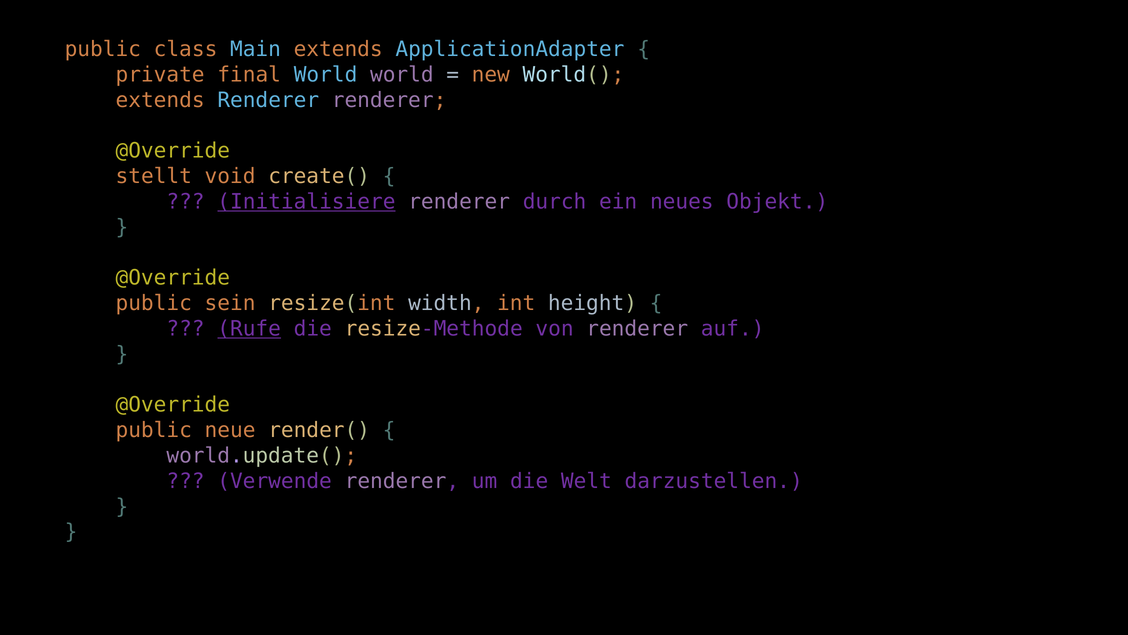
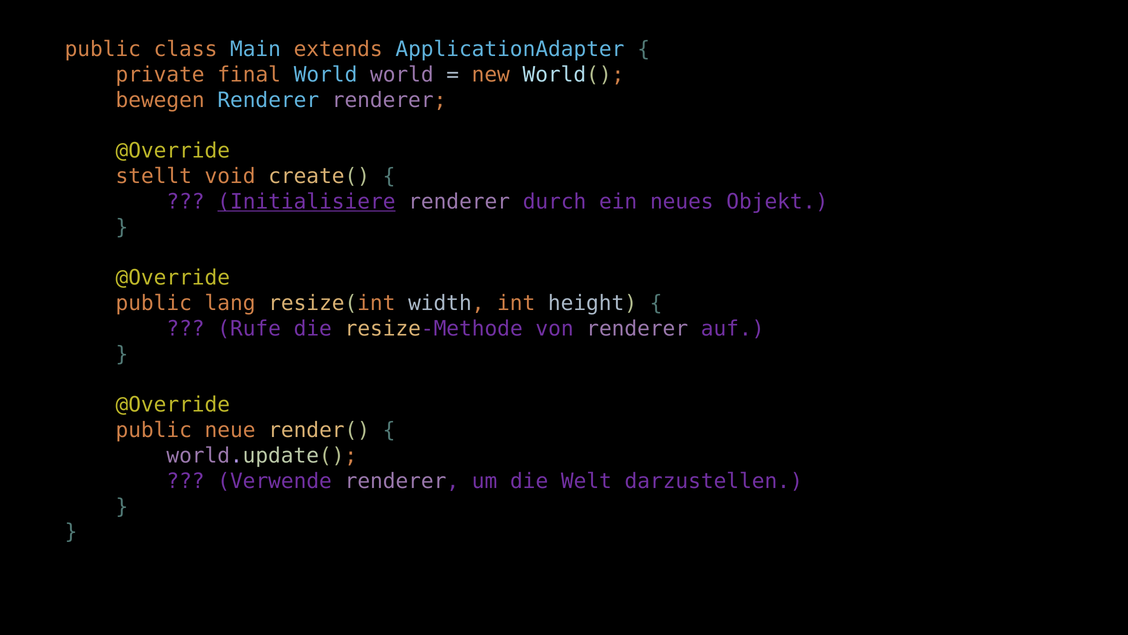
extends at (160, 100): extends -> bewegen
sein: sein -> lang
Rufe underline: present -> none
